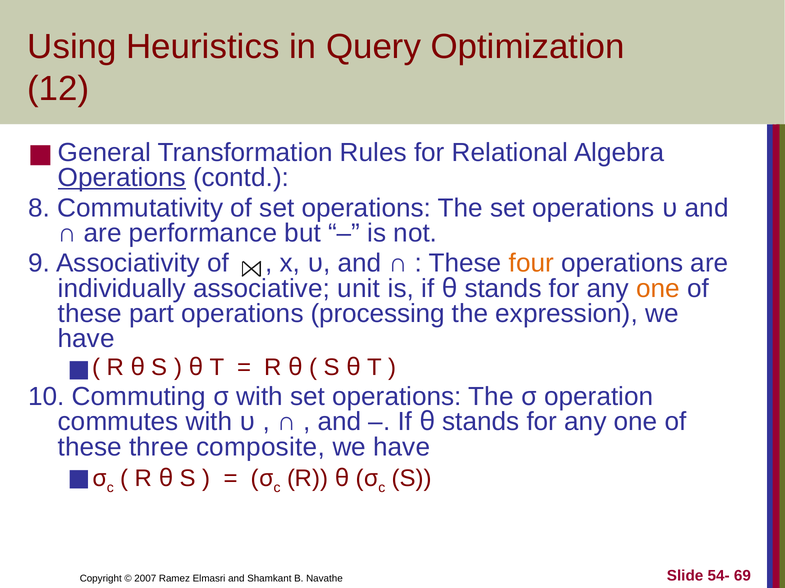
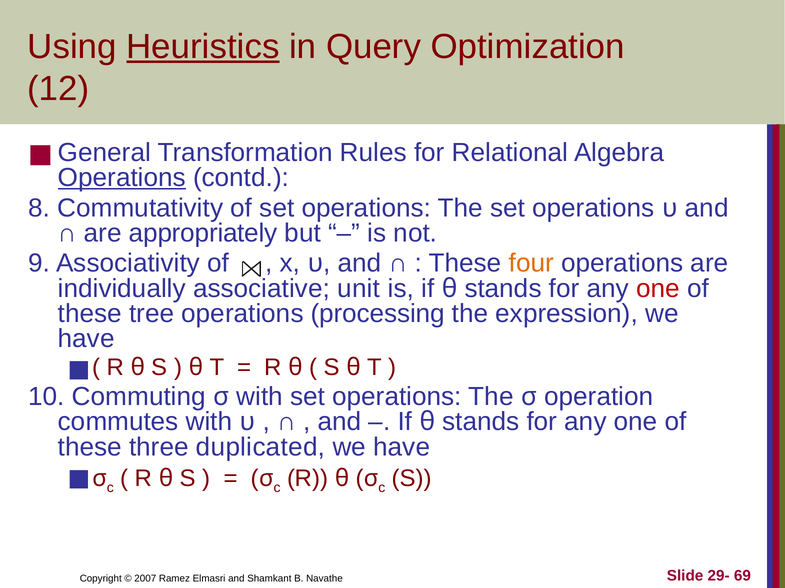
Heuristics underline: none -> present
performance: performance -> appropriately
one at (658, 289) colour: orange -> red
part: part -> tree
composite: composite -> duplicated
54-: 54- -> 29-
